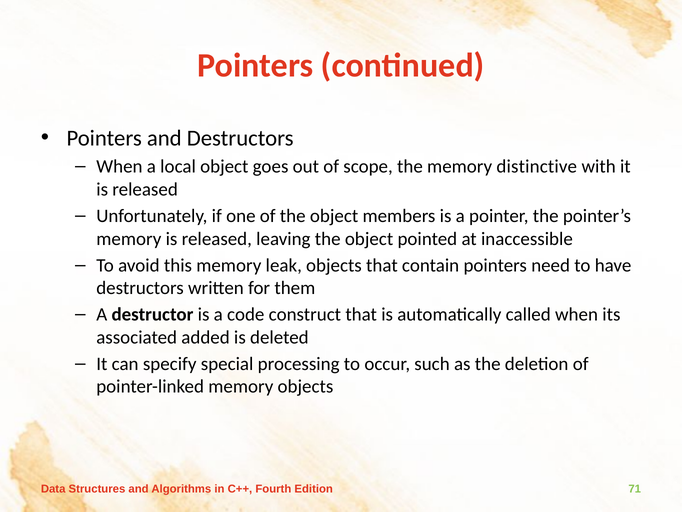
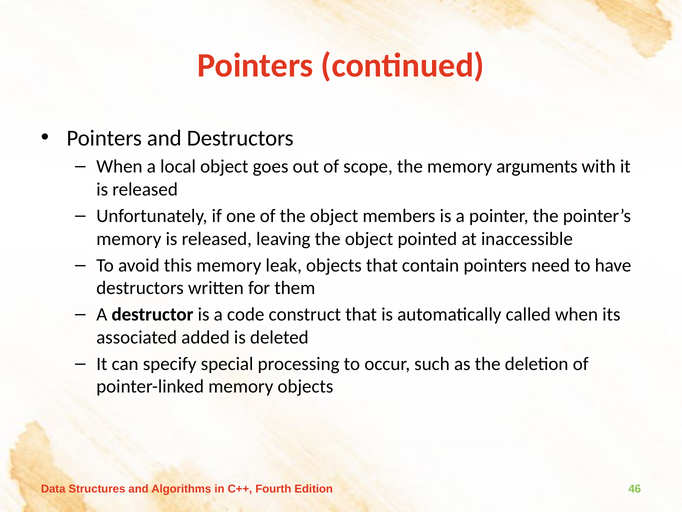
distinctive: distinctive -> arguments
71: 71 -> 46
